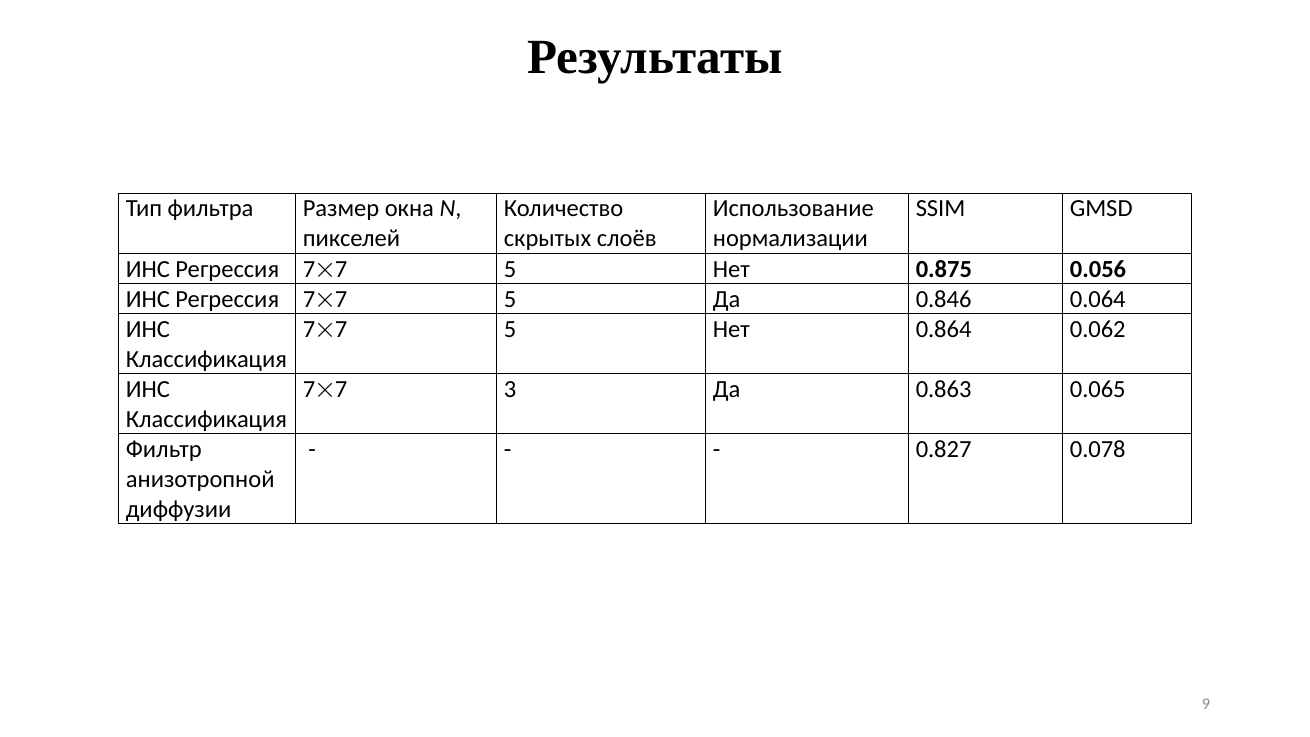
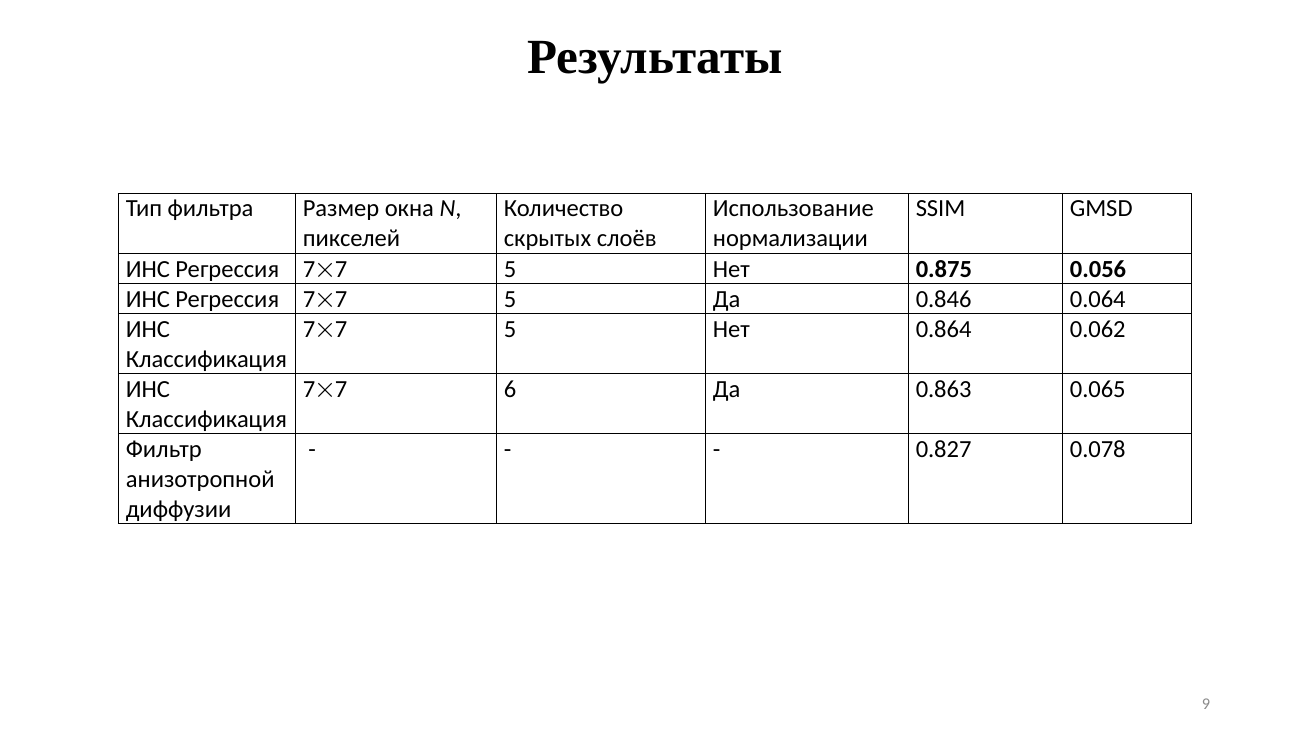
3: 3 -> 6
